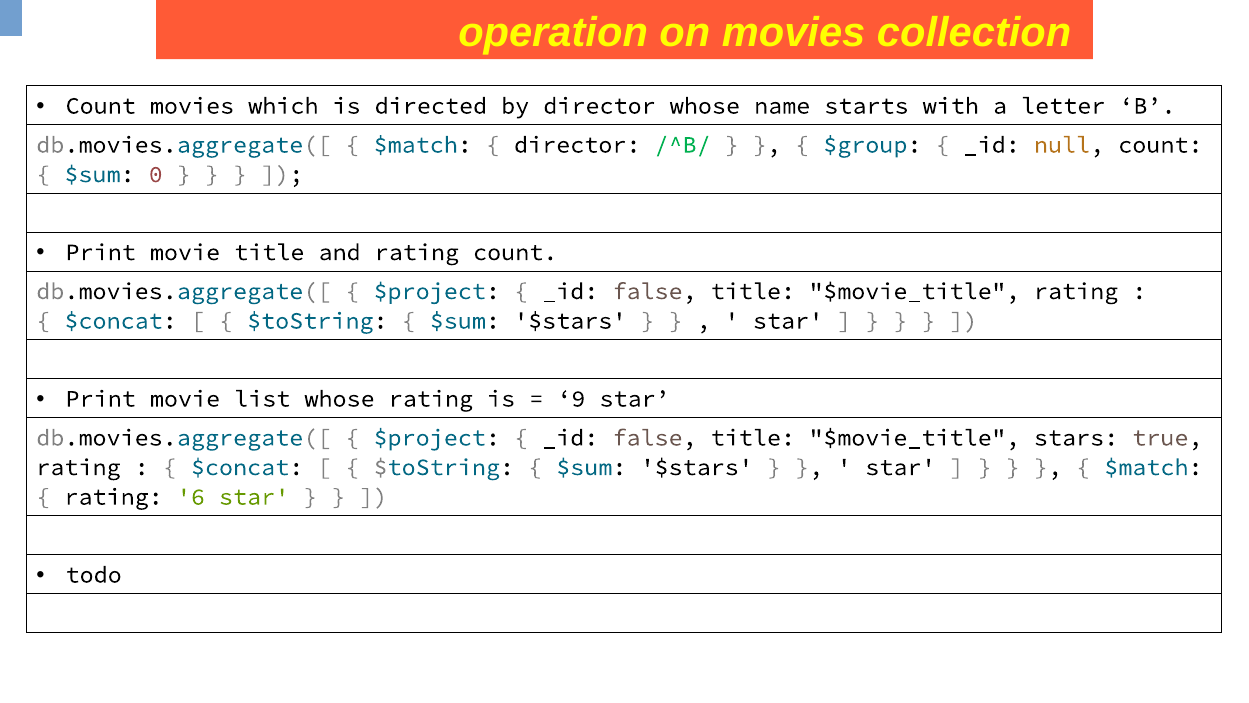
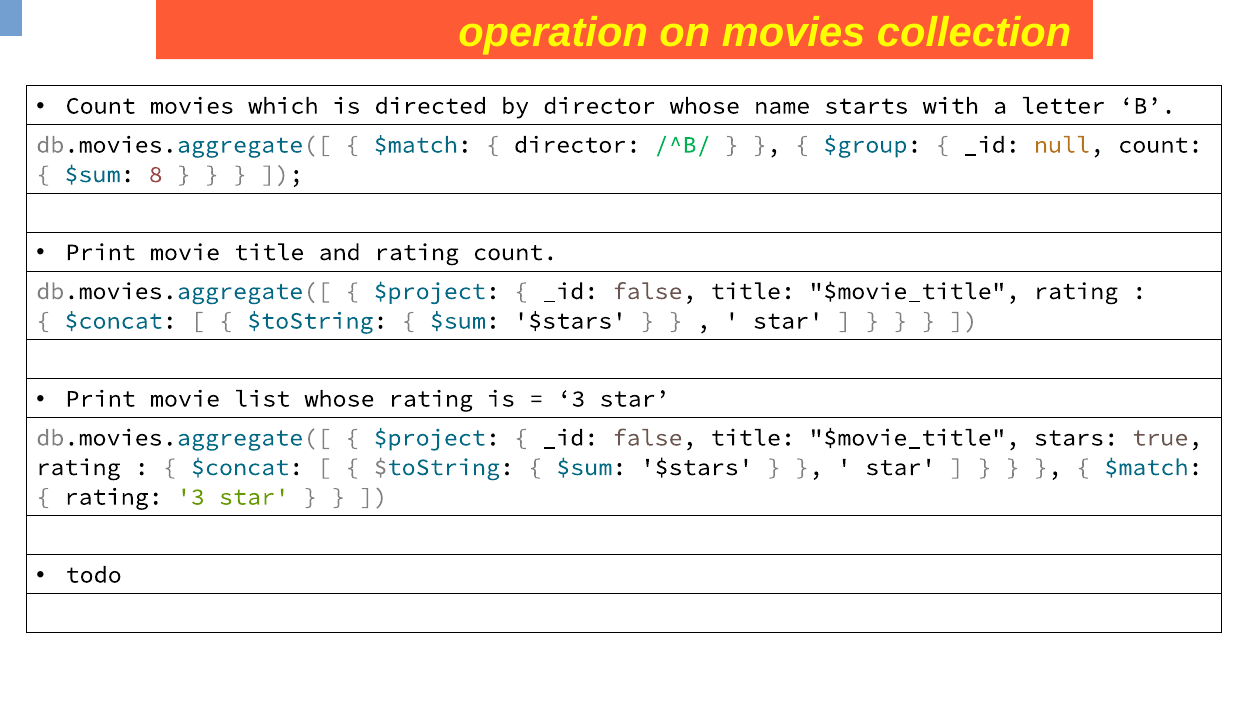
0: 0 -> 8
9 at (571, 399): 9 -> 3
rating 6: 6 -> 3
